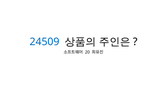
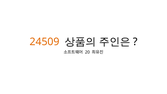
24509 colour: blue -> orange
